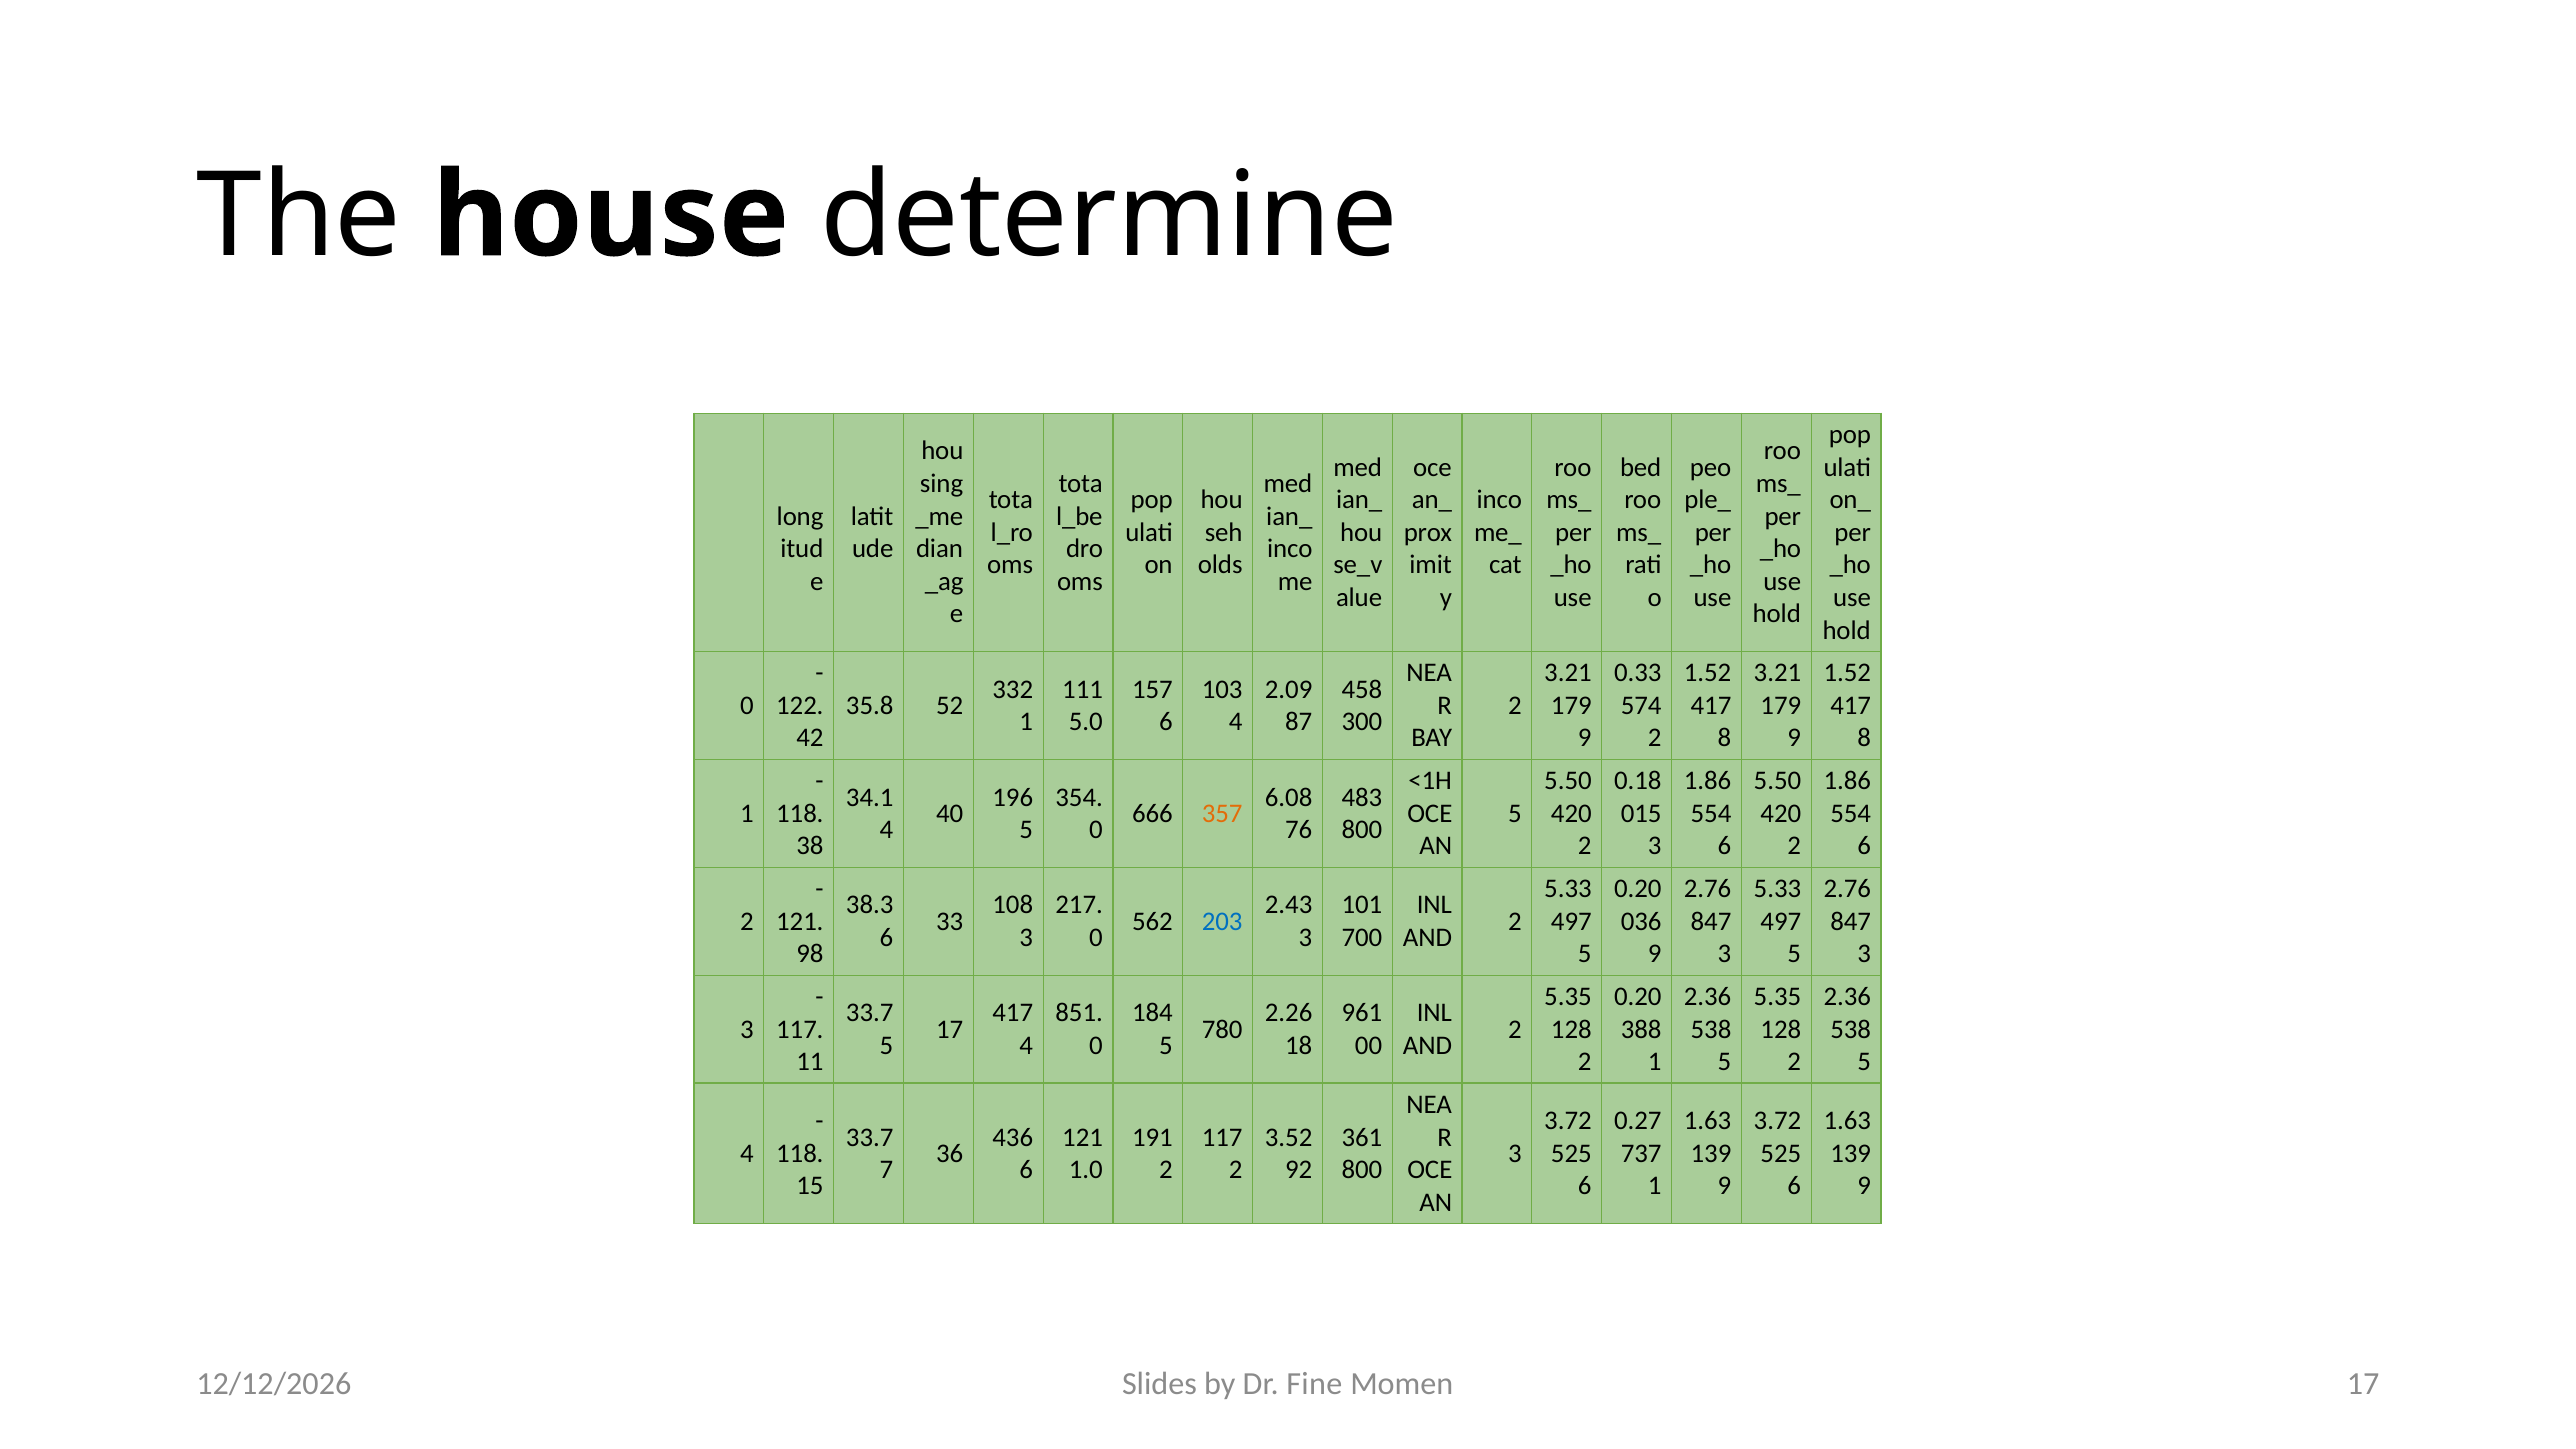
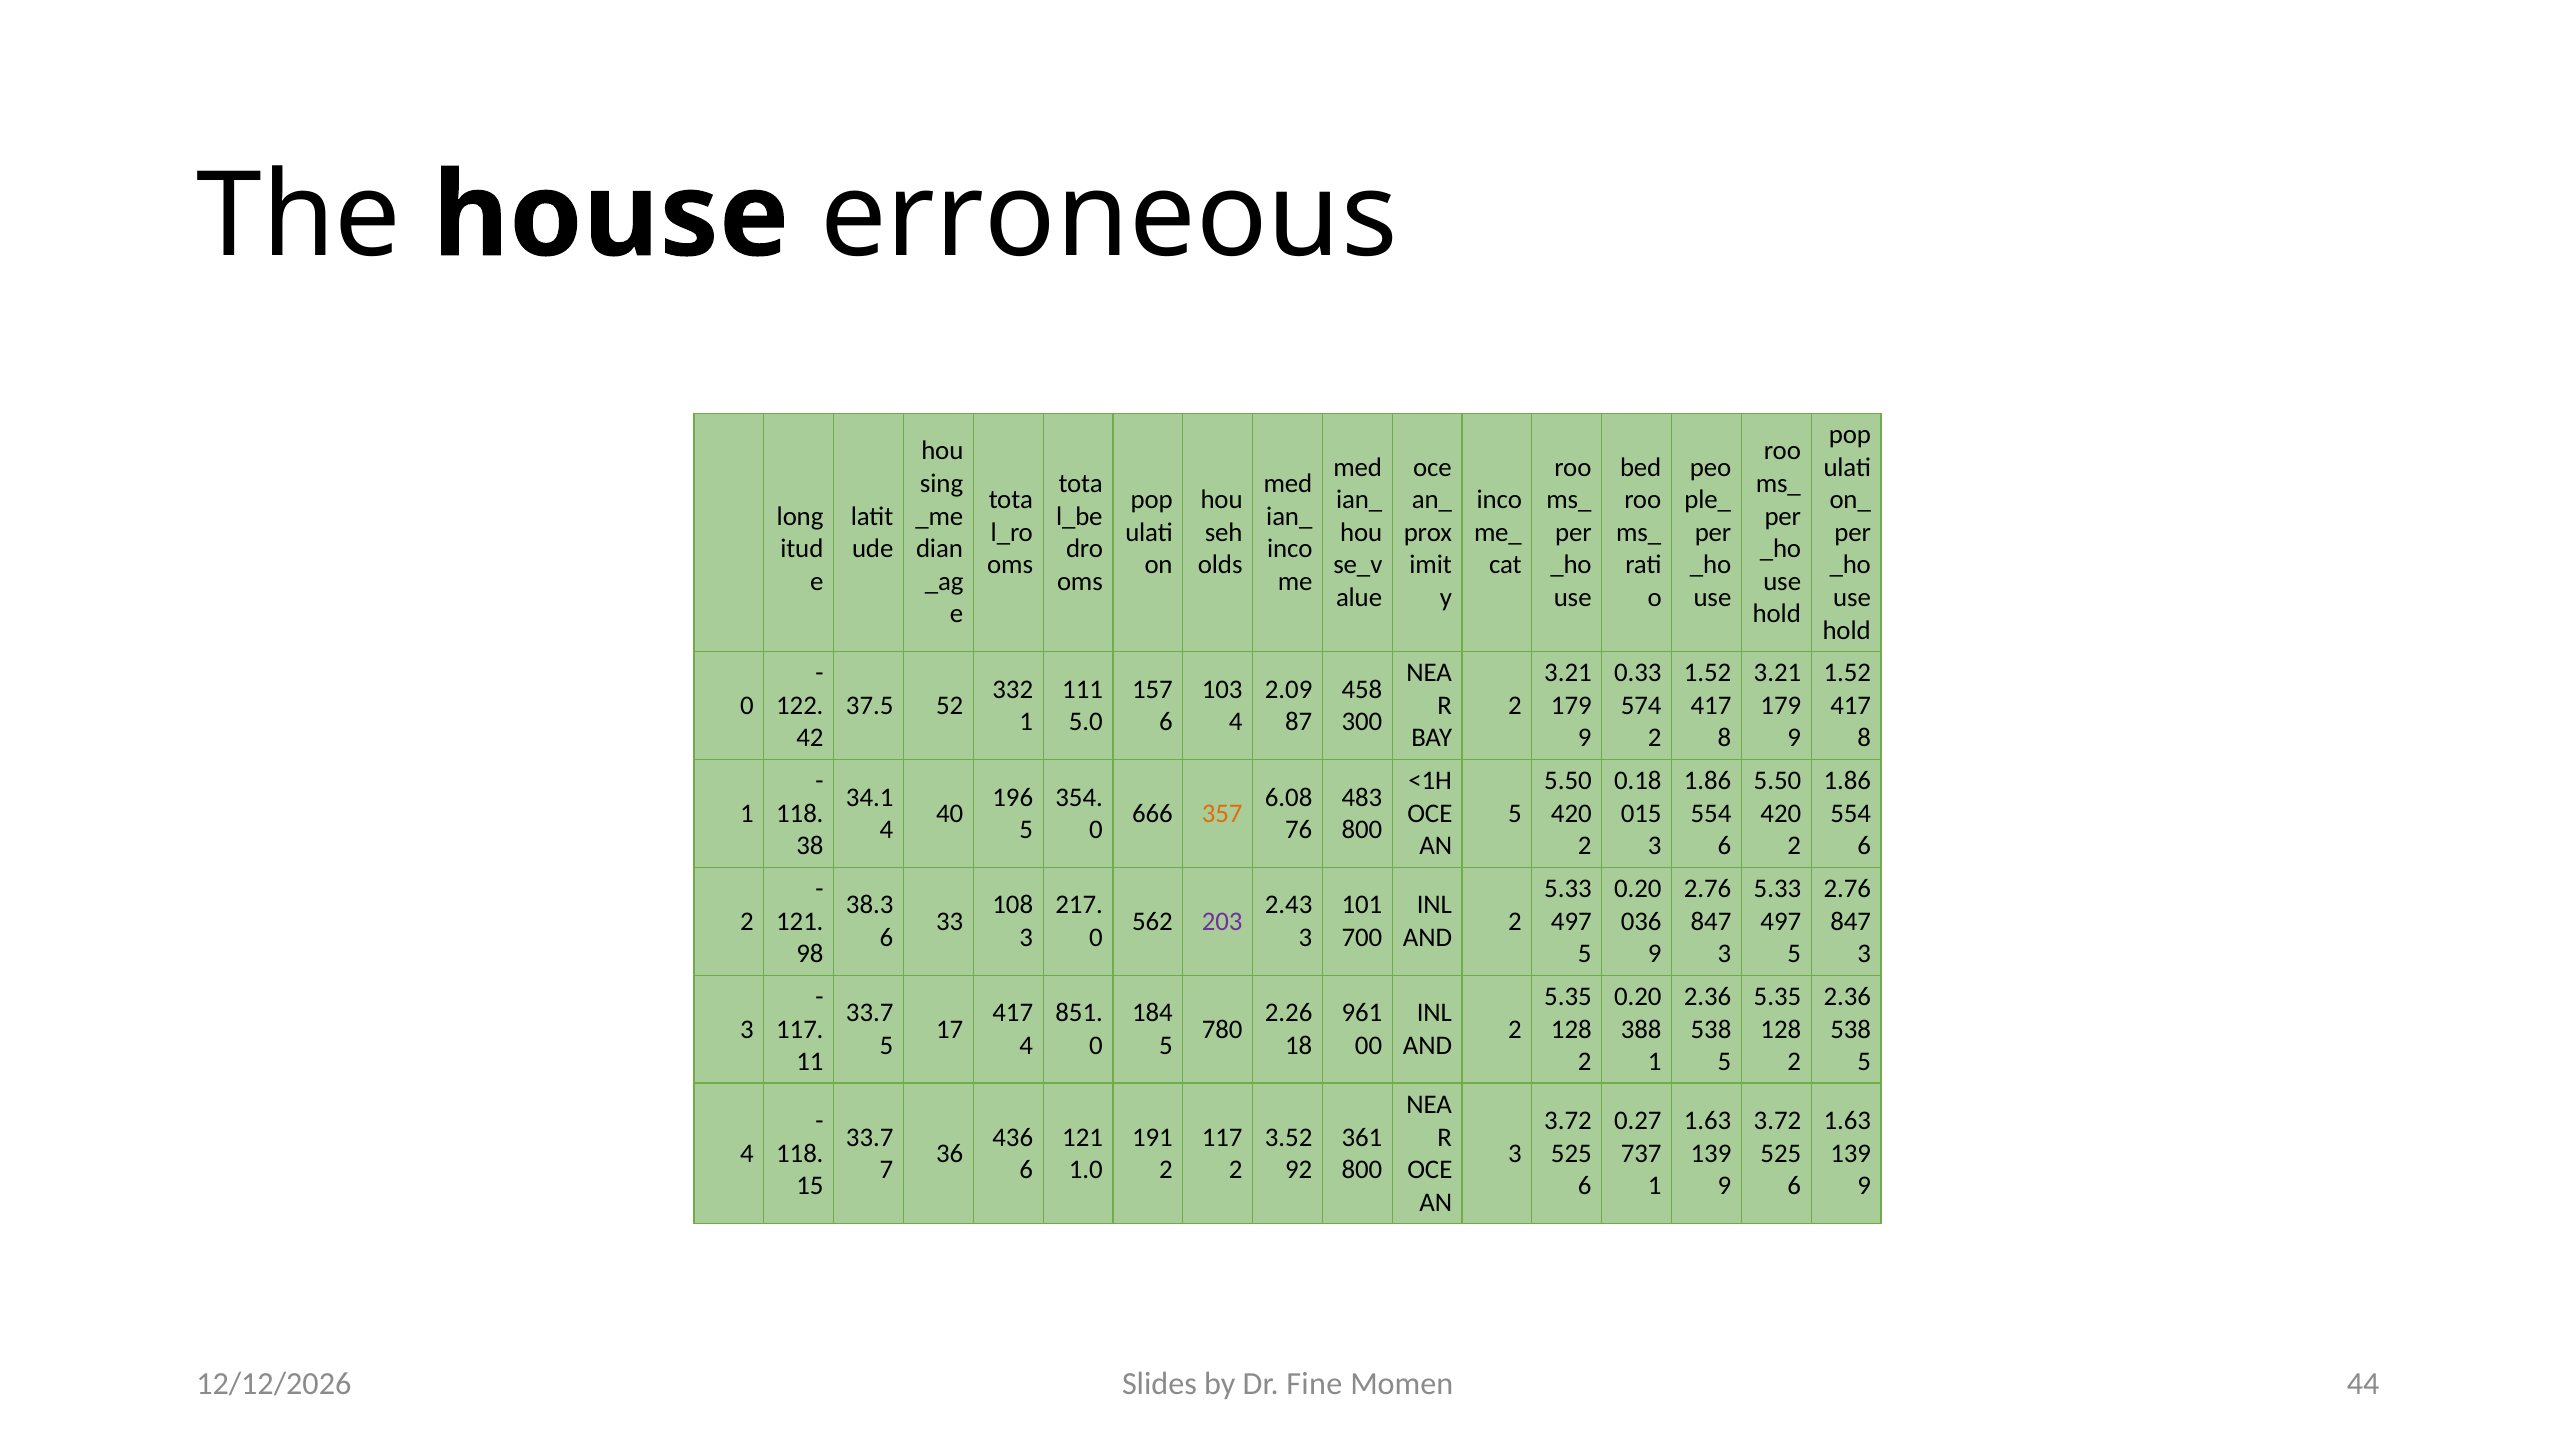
determine: determine -> erroneous
35.8: 35.8 -> 37.5
203 colour: blue -> purple
Momen 17: 17 -> 44
